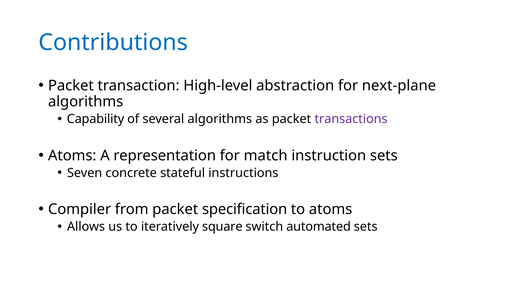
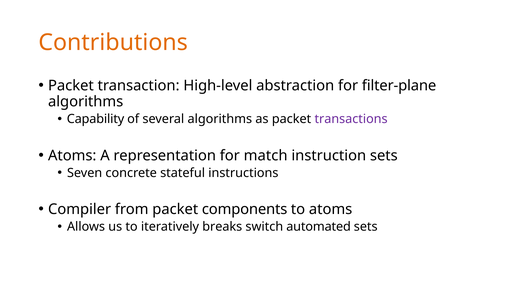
Contributions colour: blue -> orange
next-plane: next-plane -> filter-plane
specification: specification -> components
square: square -> breaks
